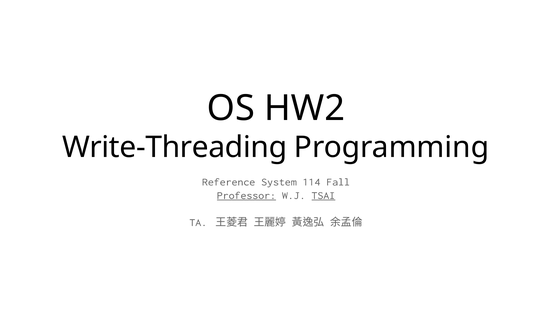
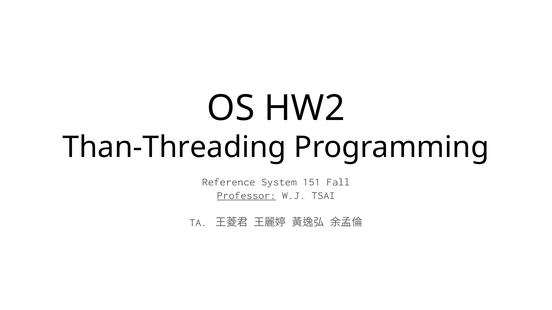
Write-Threading: Write-Threading -> Than-Threading
114: 114 -> 151
TSAI underline: present -> none
